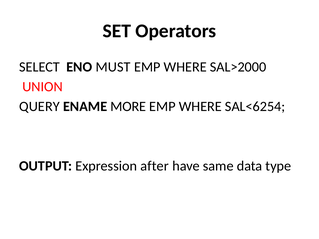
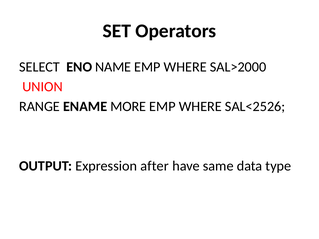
MUST: MUST -> NAME
QUERY: QUERY -> RANGE
SAL<6254: SAL<6254 -> SAL<2526
